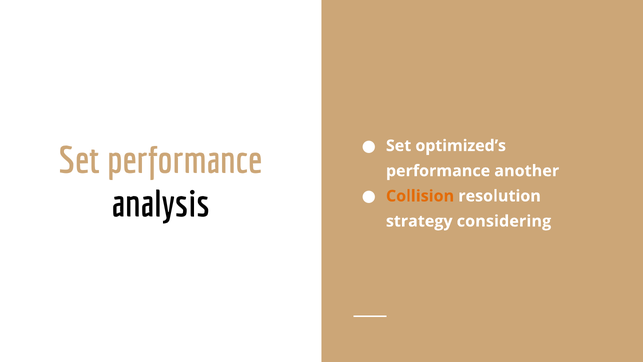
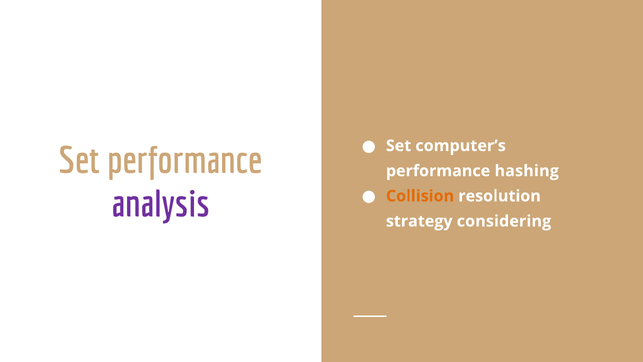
optimized’s: optimized’s -> computer’s
another: another -> hashing
analysis colour: black -> purple
